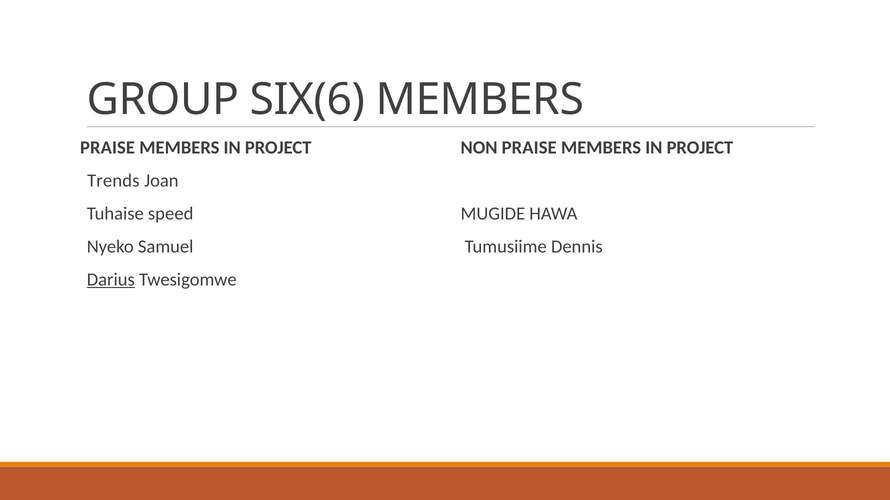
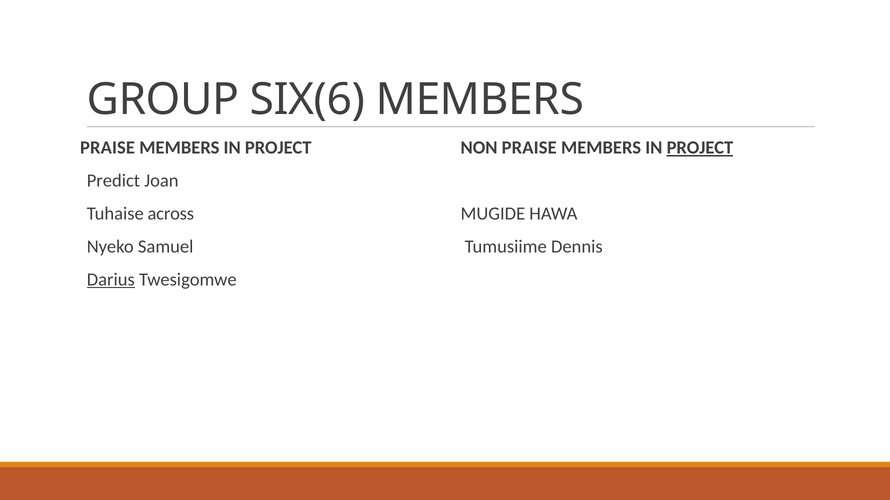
PROJECT at (700, 148) underline: none -> present
Trends: Trends -> Predict
speed: speed -> across
